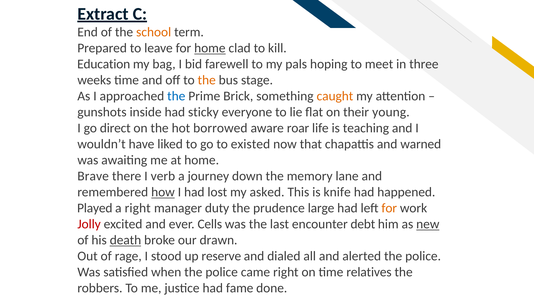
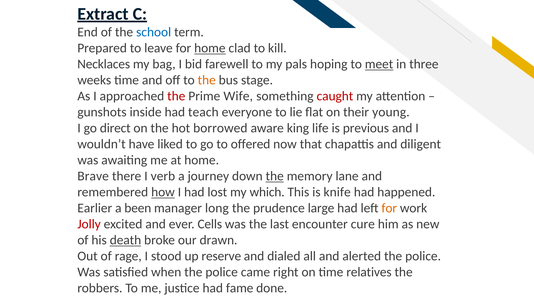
school colour: orange -> blue
Education: Education -> Necklaces
meet underline: none -> present
the at (176, 96) colour: blue -> red
Brick: Brick -> Wife
caught colour: orange -> red
sticky: sticky -> teach
roar: roar -> king
teaching: teaching -> previous
existed: existed -> offered
warned: warned -> diligent
the at (275, 176) underline: none -> present
asked: asked -> which
Played: Played -> Earlier
a right: right -> been
duty: duty -> long
debt: debt -> cure
new underline: present -> none
